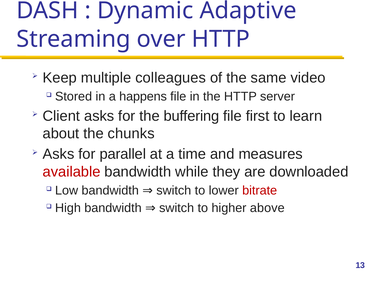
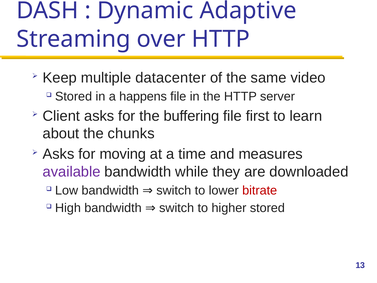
colleagues: colleagues -> datacenter
parallel: parallel -> moving
available colour: red -> purple
higher above: above -> stored
